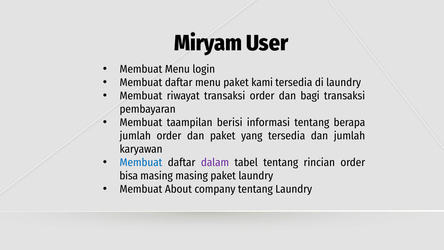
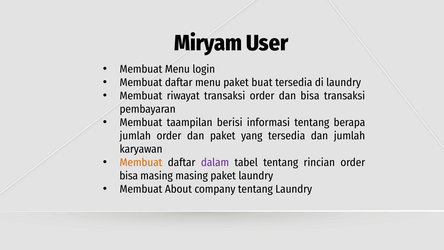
kami: kami -> buat
dan bagi: bagi -> bisa
Membuat at (141, 162) colour: blue -> orange
